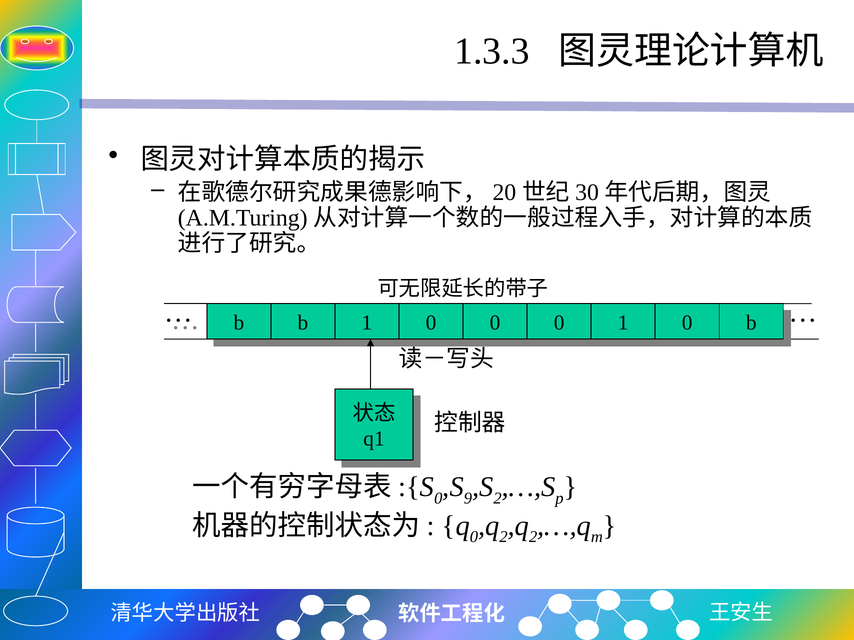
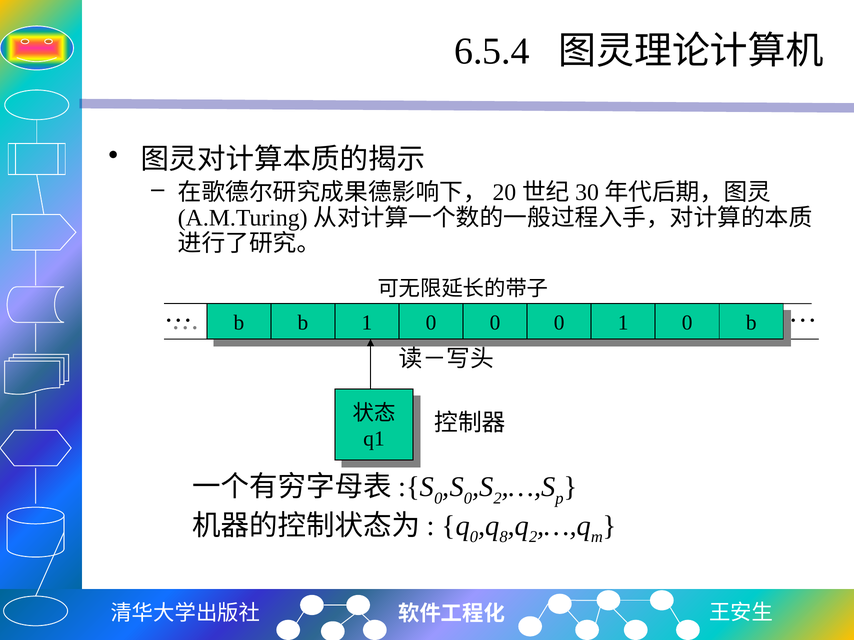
1.3.3: 1.3.3 -> 6.5.4
9 at (468, 499): 9 -> 0
2 at (504, 537): 2 -> 8
